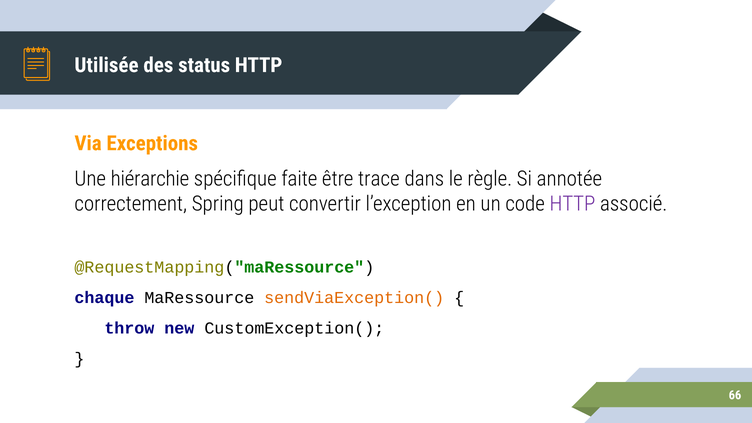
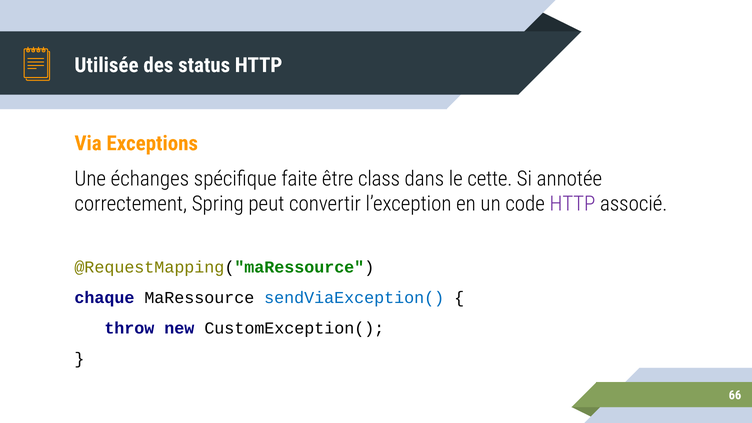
hiérarchie: hiérarchie -> échanges
trace: trace -> class
règle: règle -> cette
sendViaException( colour: orange -> blue
